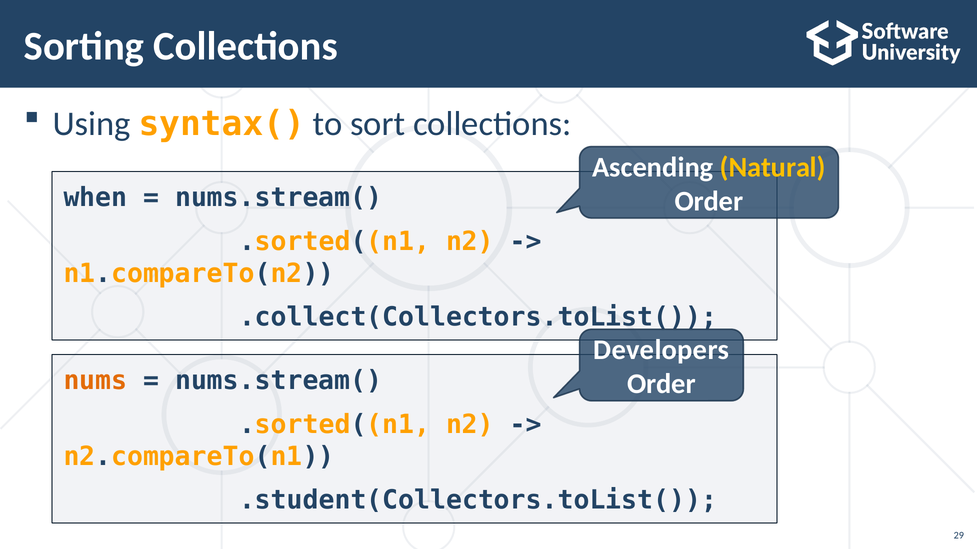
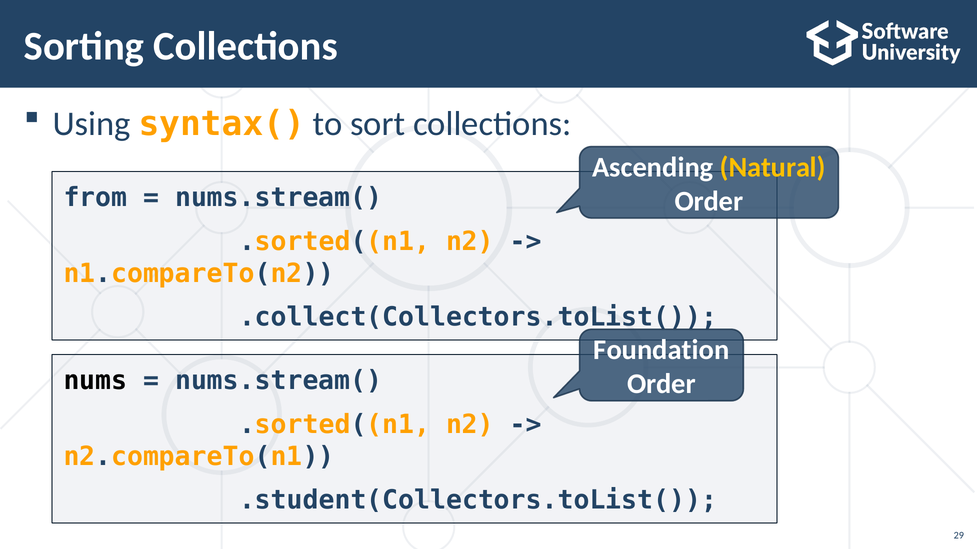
when: when -> from
Developers: Developers -> Foundation
nums colour: orange -> black
